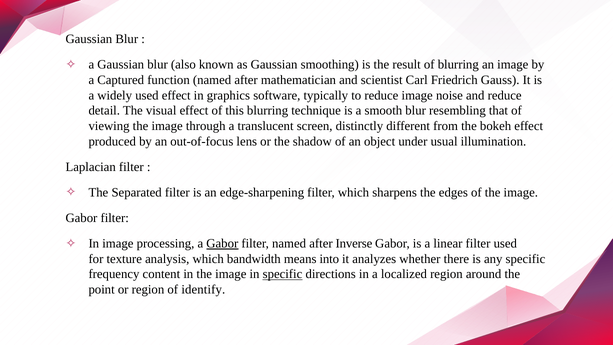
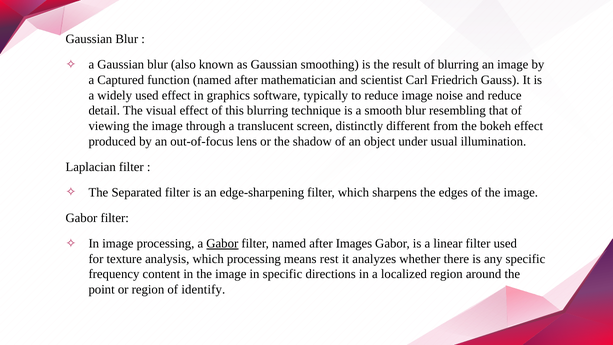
Inverse: Inverse -> Images
which bandwidth: bandwidth -> processing
into: into -> rest
specific at (282, 274) underline: present -> none
